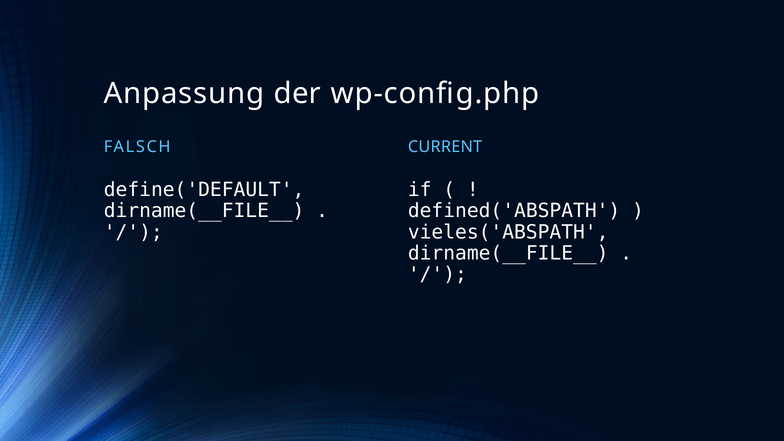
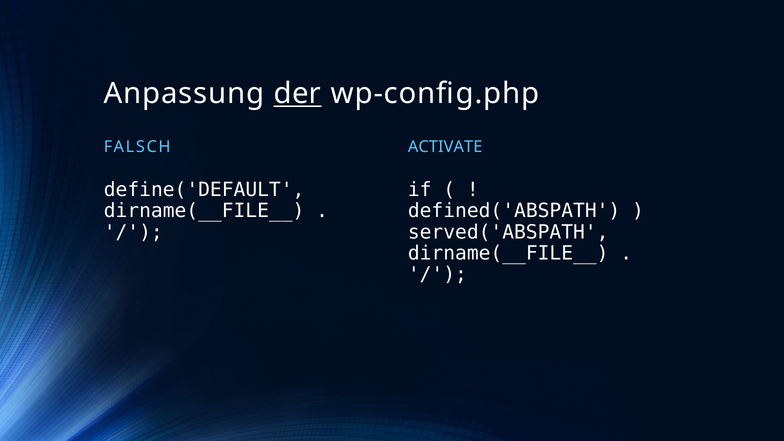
der underline: none -> present
CURRENT: CURRENT -> ACTIVATE
vieles('ABSPATH: vieles('ABSPATH -> served('ABSPATH
